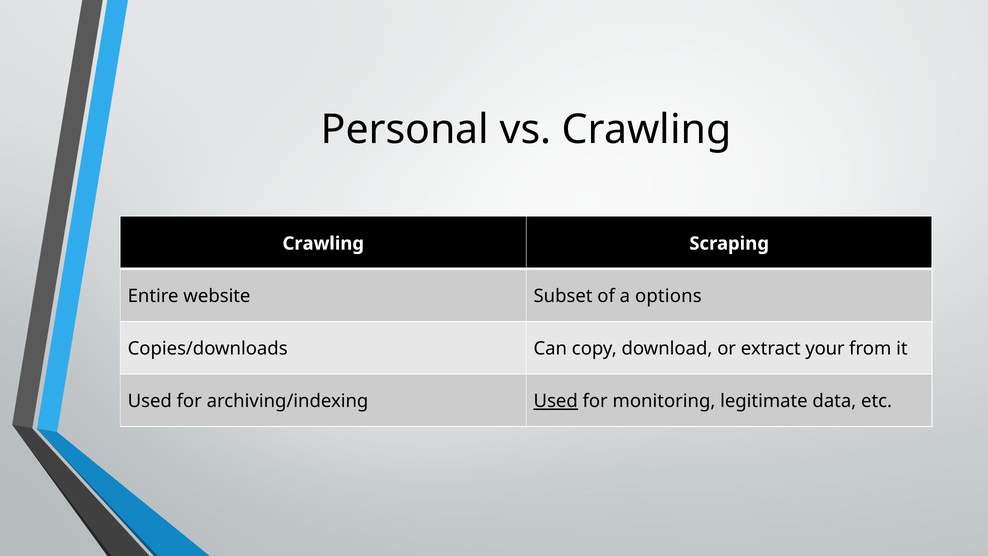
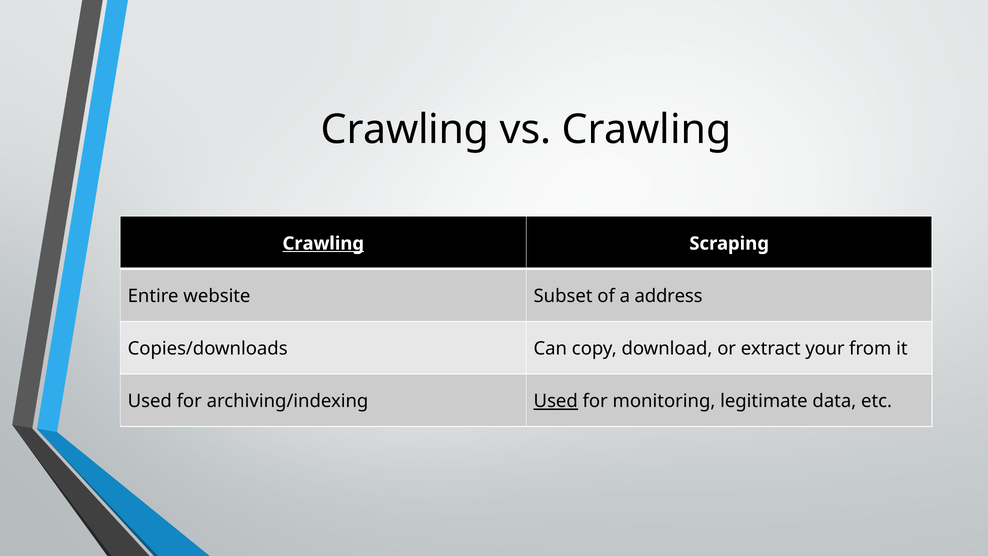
Personal at (405, 129): Personal -> Crawling
Crawling at (323, 243) underline: none -> present
options: options -> address
